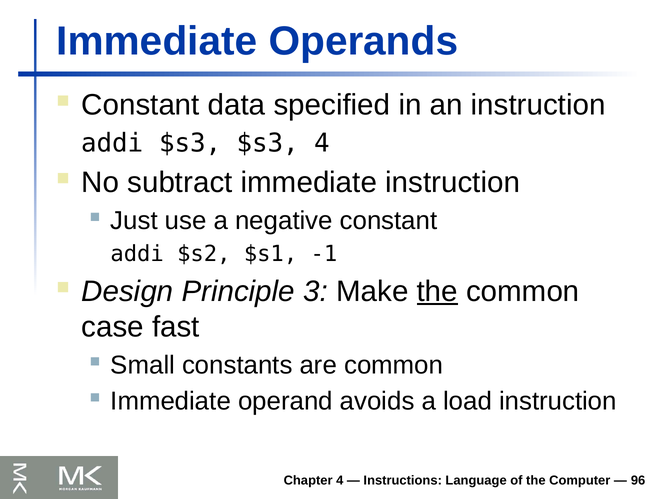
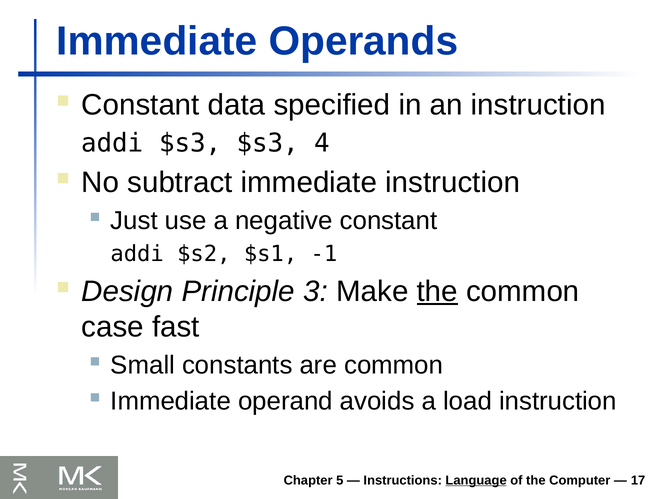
Chapter 4: 4 -> 5
Language underline: none -> present
96: 96 -> 17
